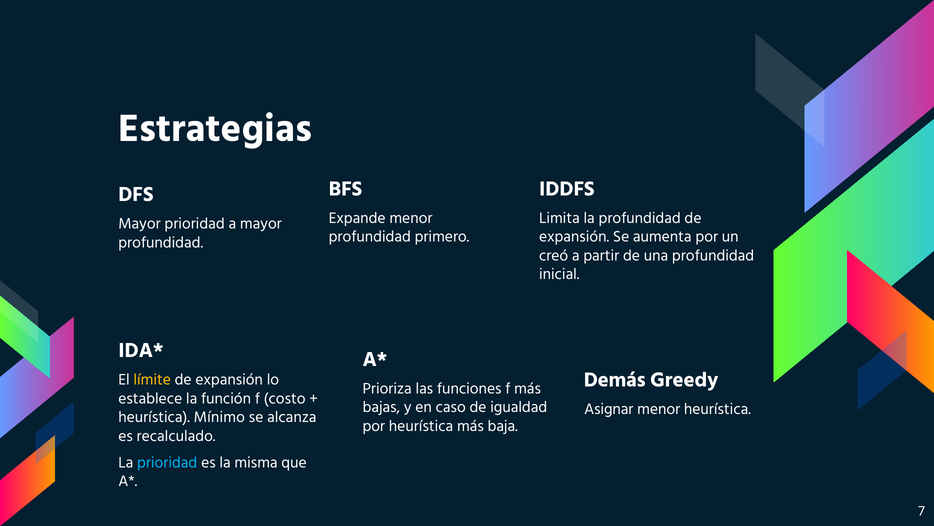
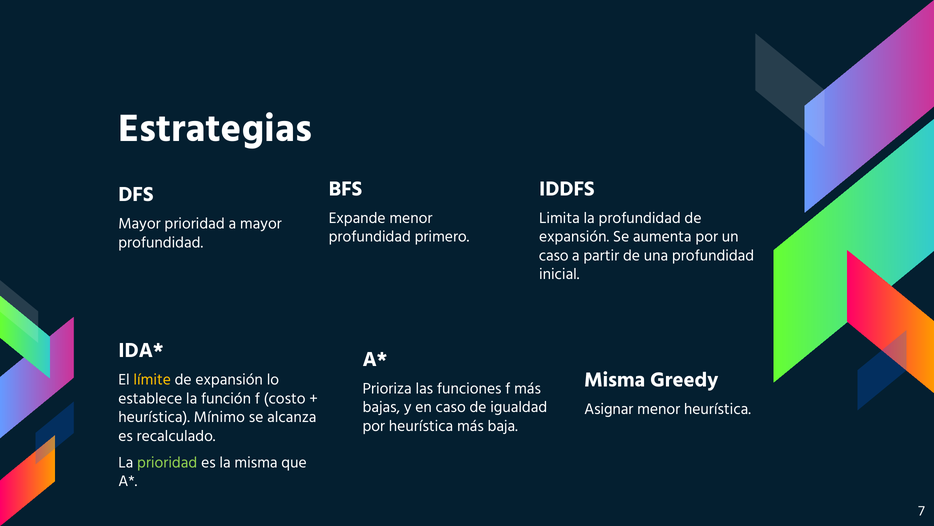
creó at (554, 255): creó -> caso
Demás at (615, 379): Demás -> Misma
prioridad at (167, 462) colour: light blue -> light green
